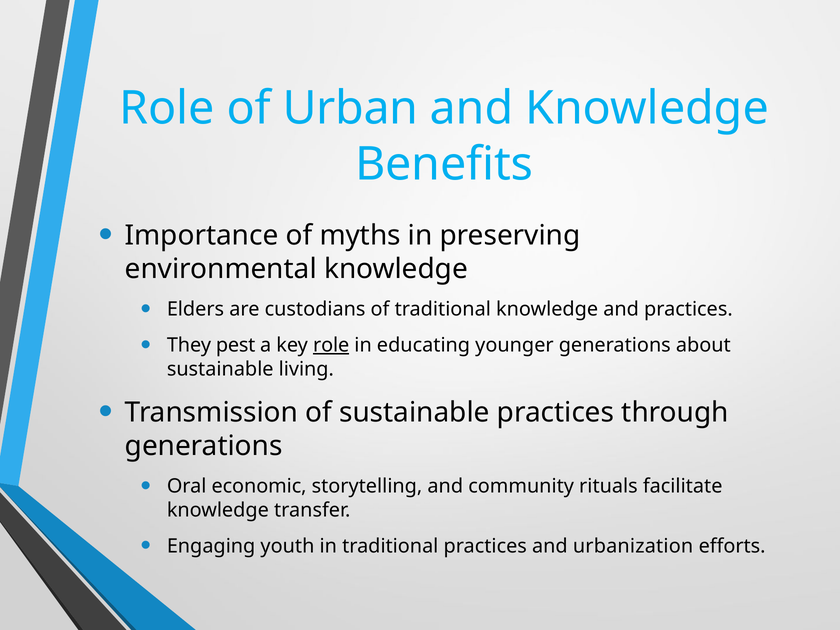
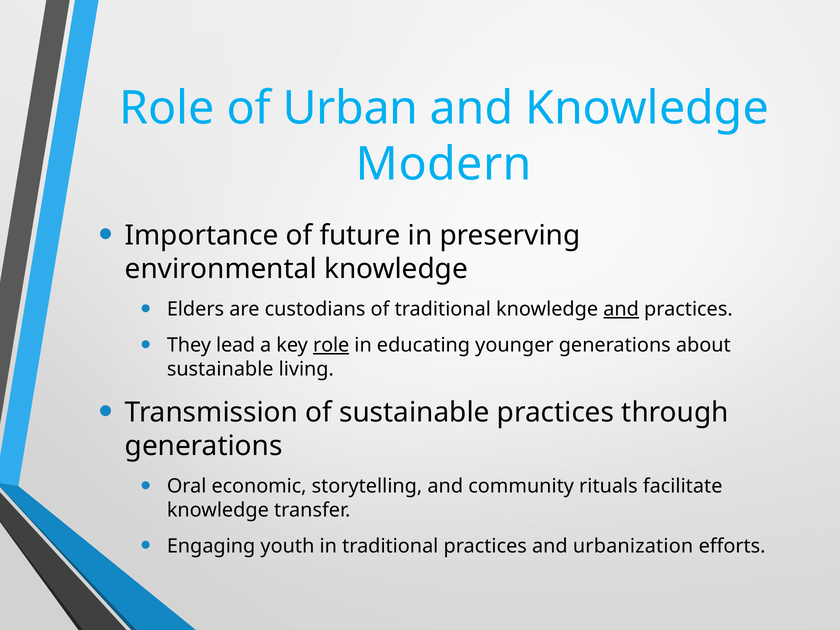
Benefits: Benefits -> Modern
myths: myths -> future
and at (621, 309) underline: none -> present
pest: pest -> lead
